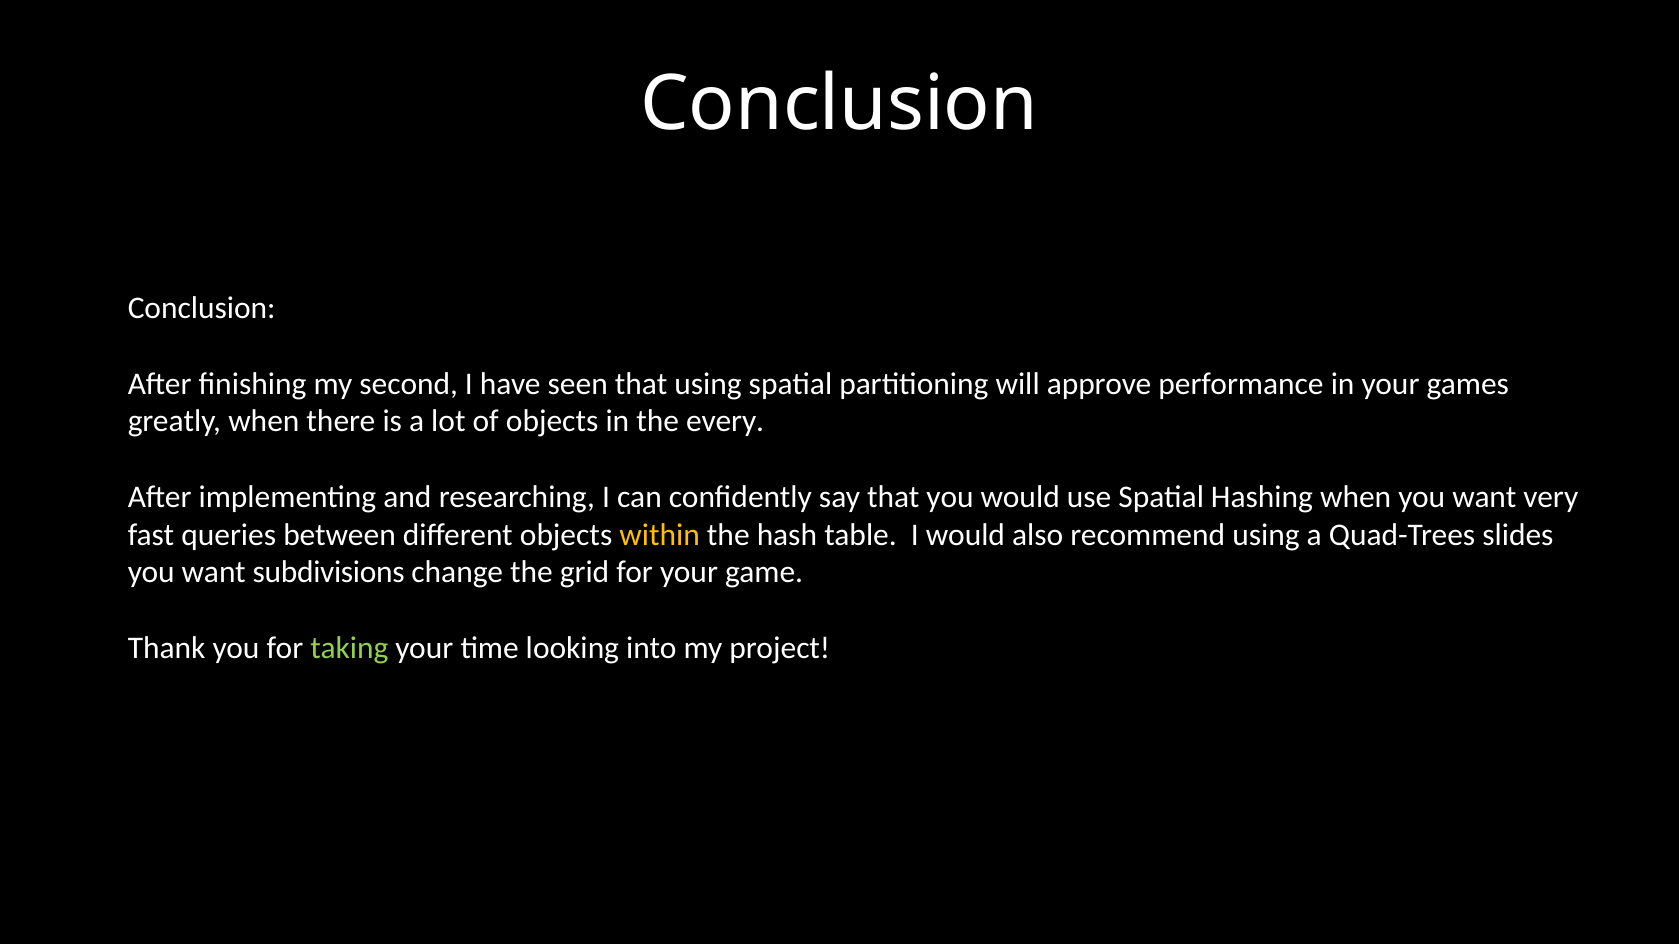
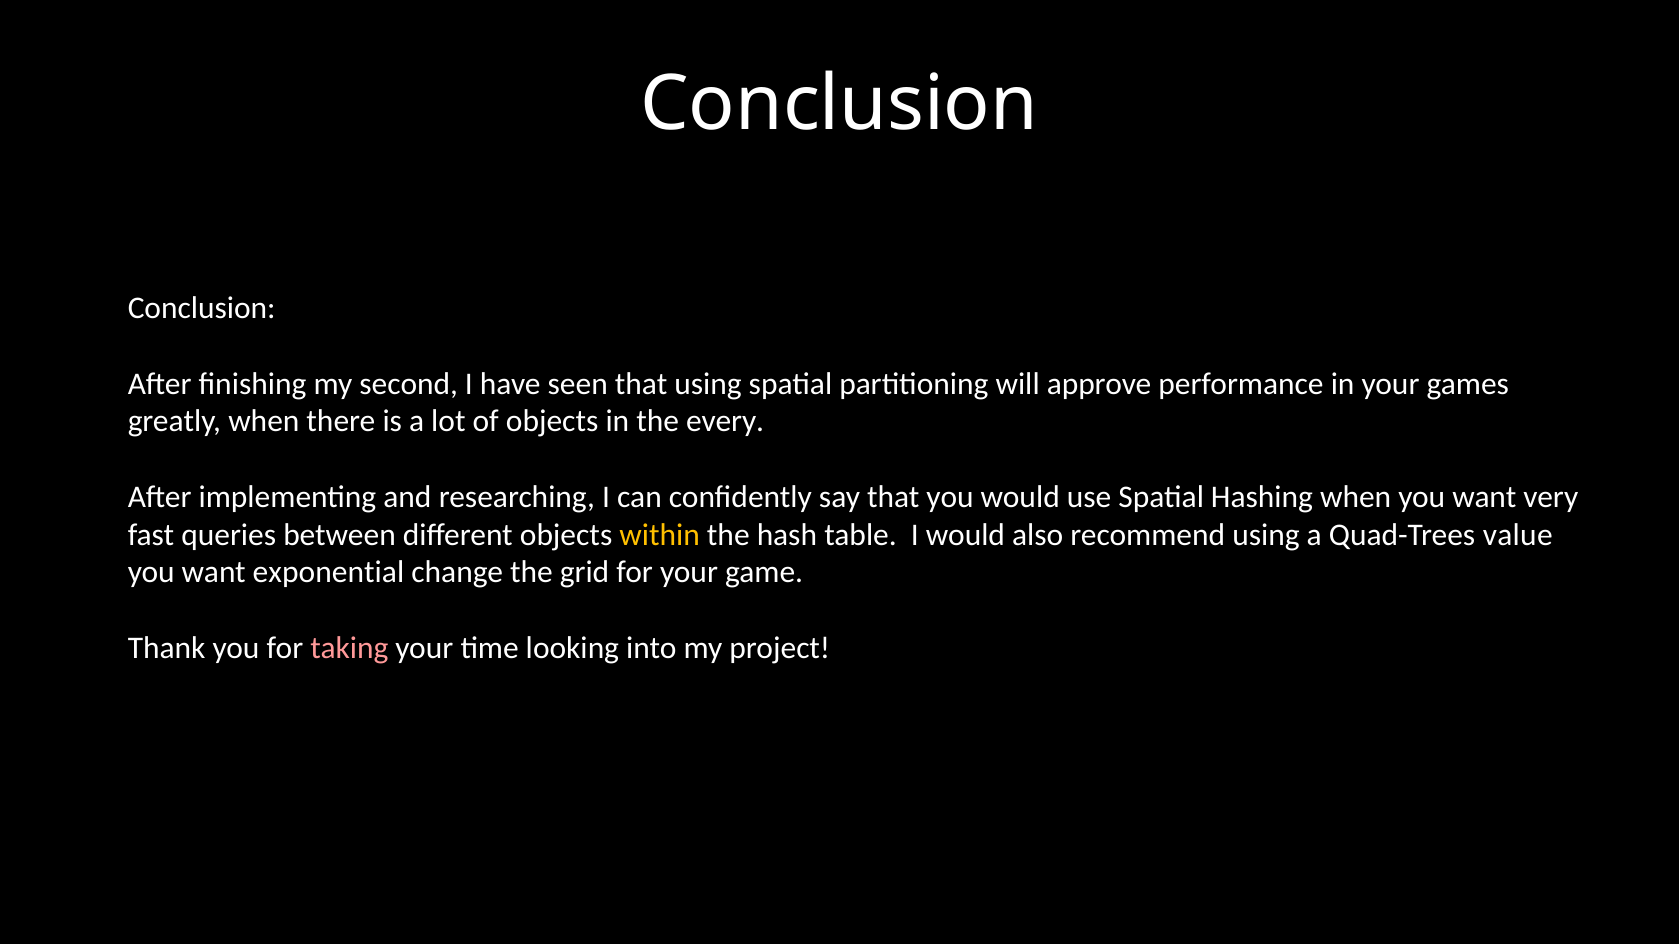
slides: slides -> value
subdivisions: subdivisions -> exponential
taking colour: light green -> pink
